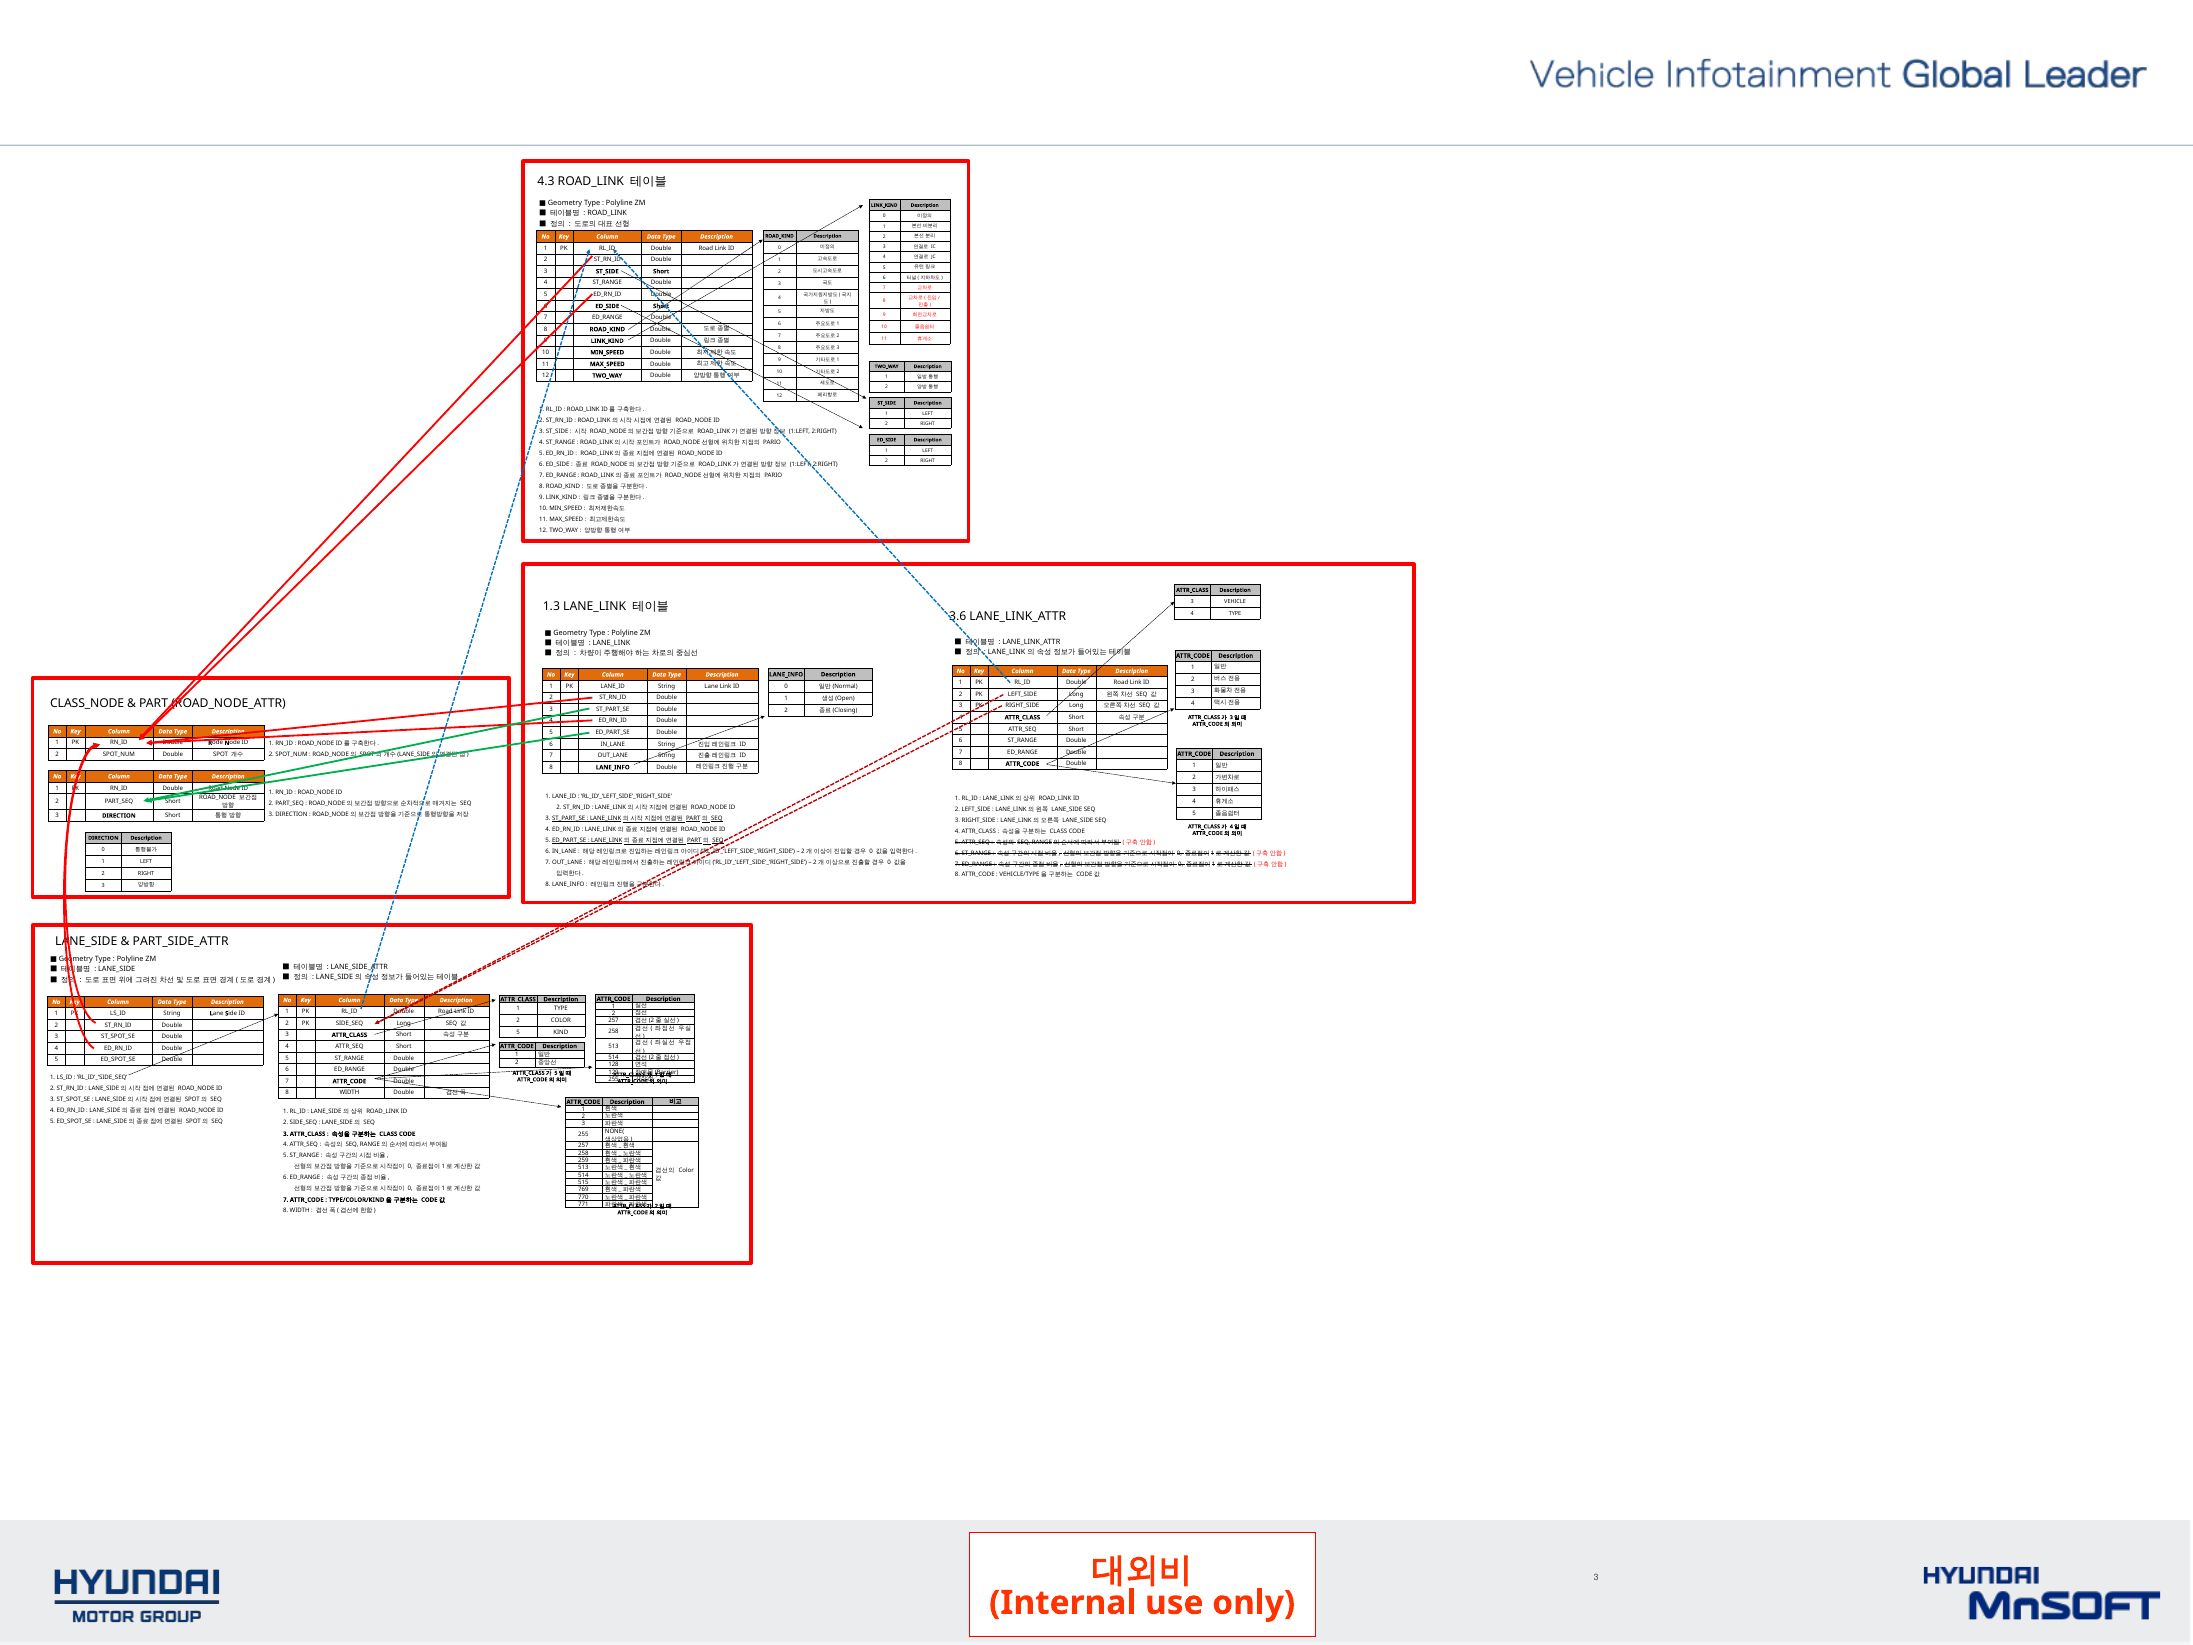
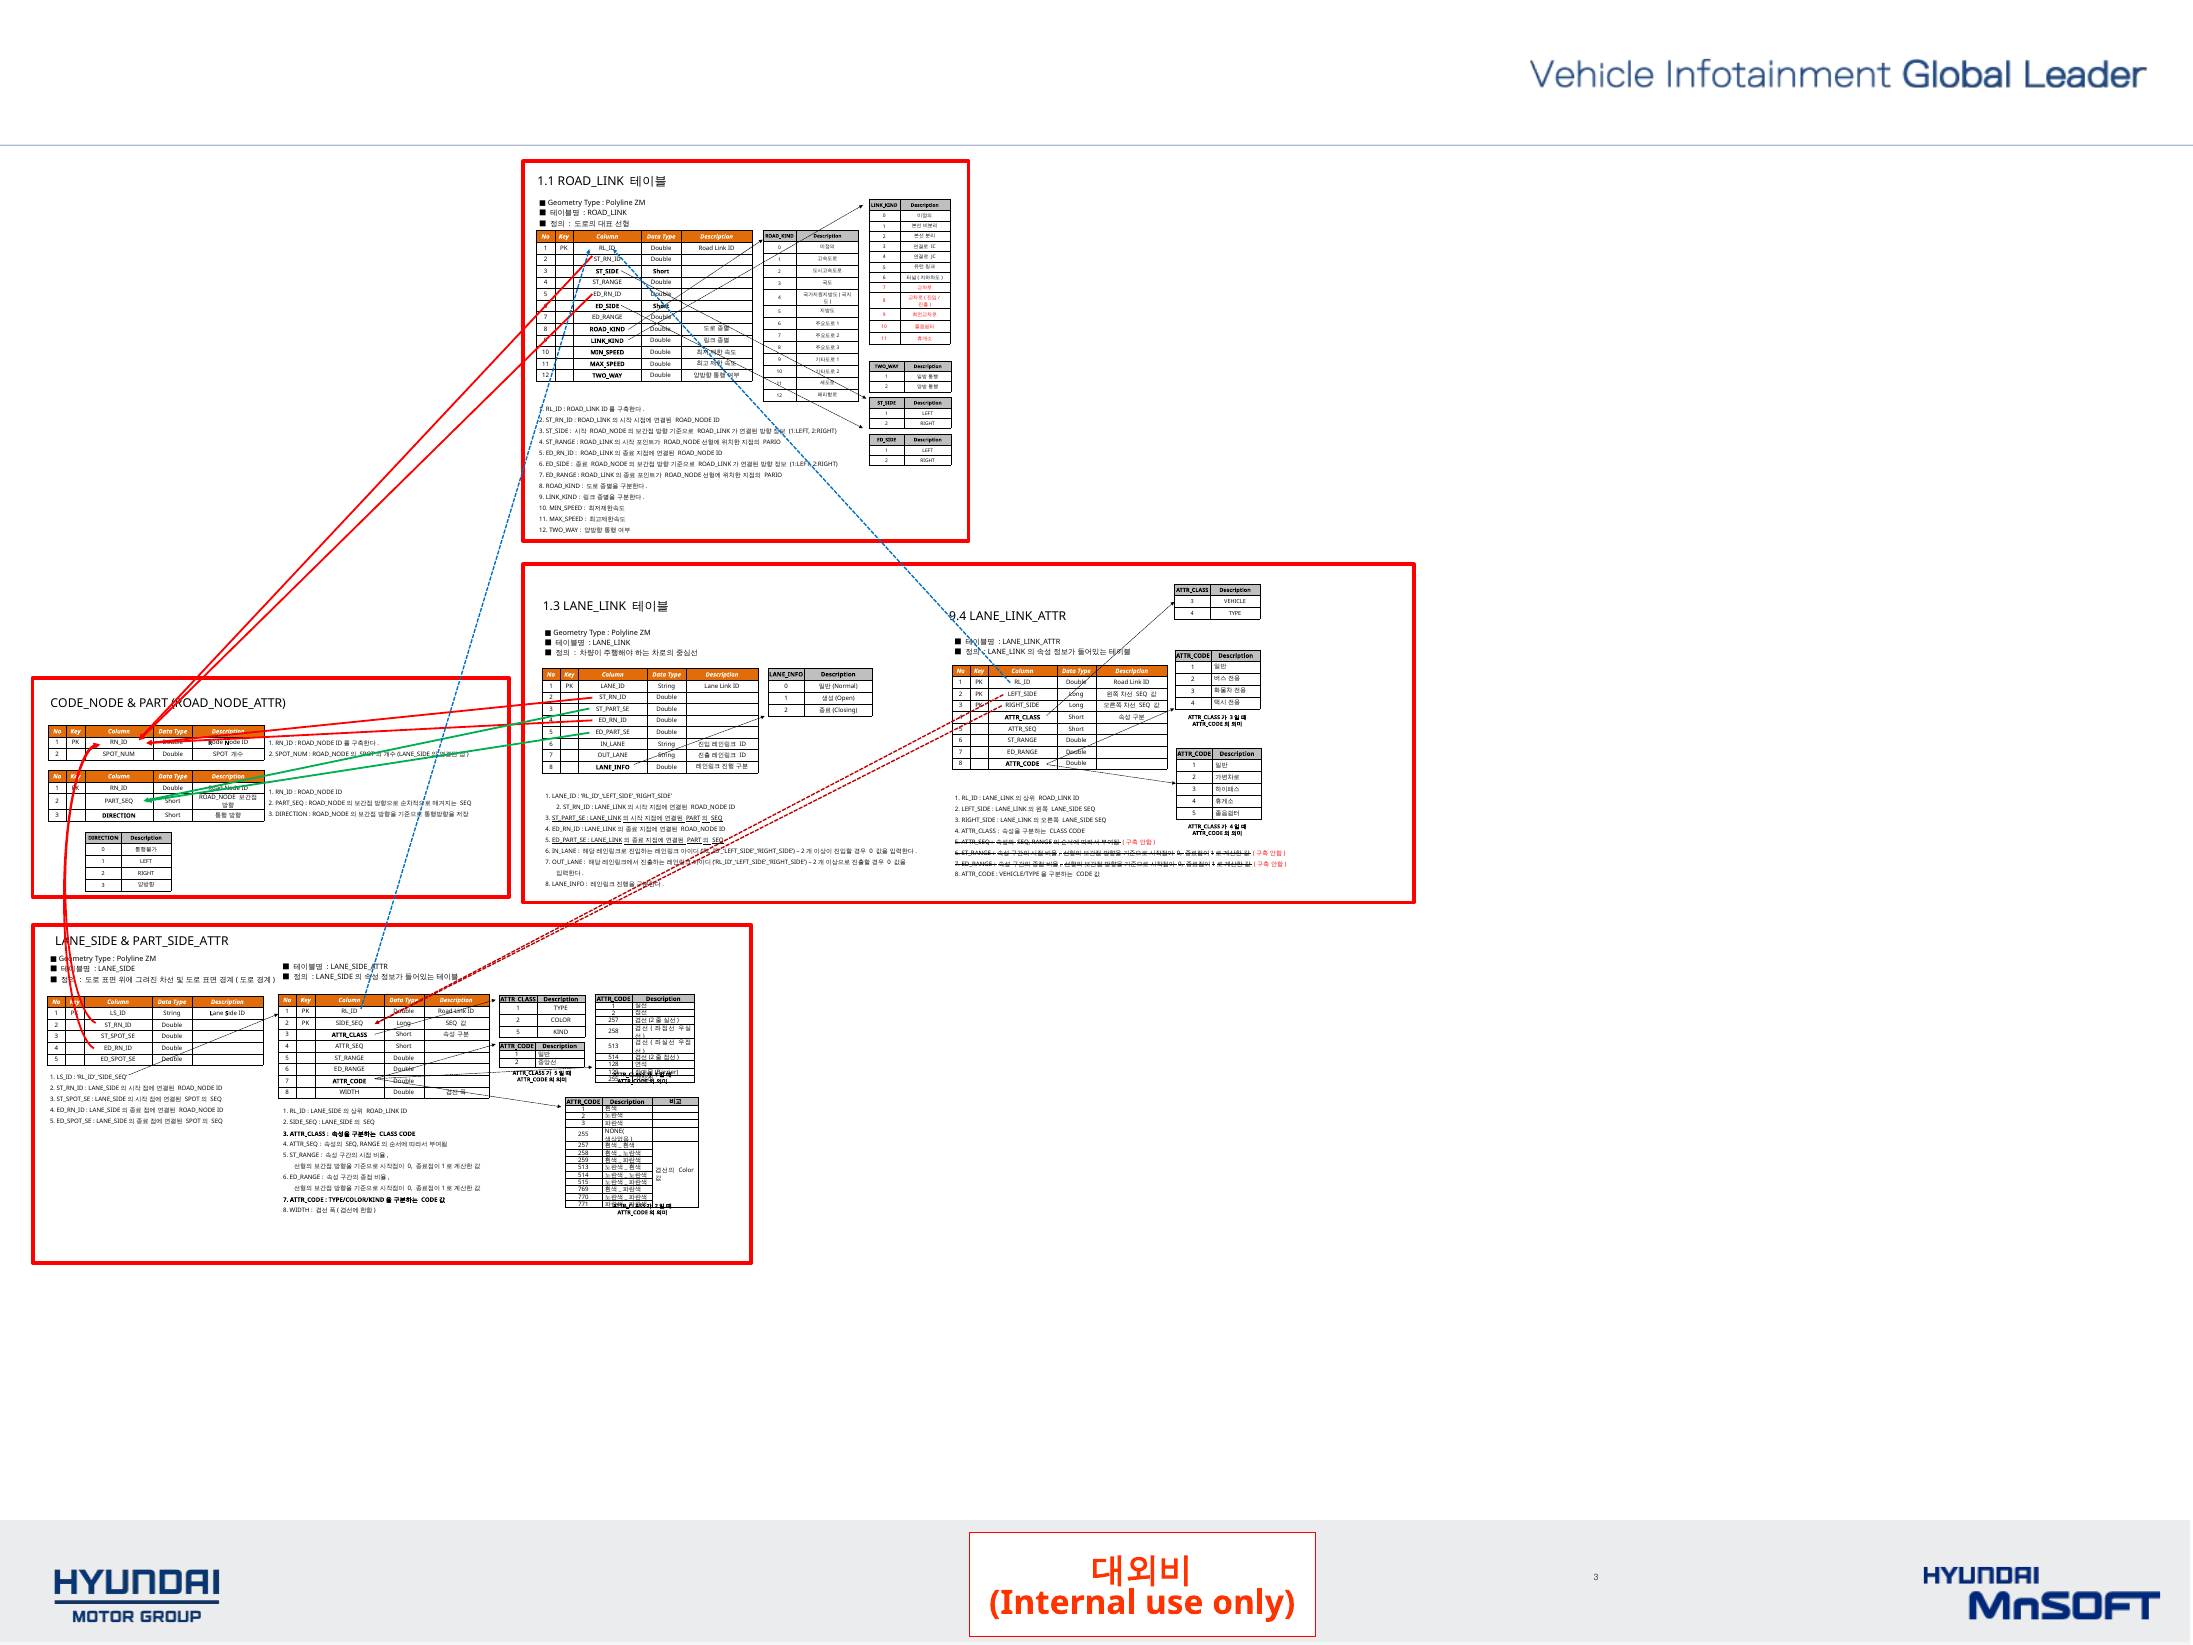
4.3: 4.3 -> 1.1
3.6: 3.6 -> 9.4
CLASS_NODE: CLASS_NODE -> CODE_NODE
